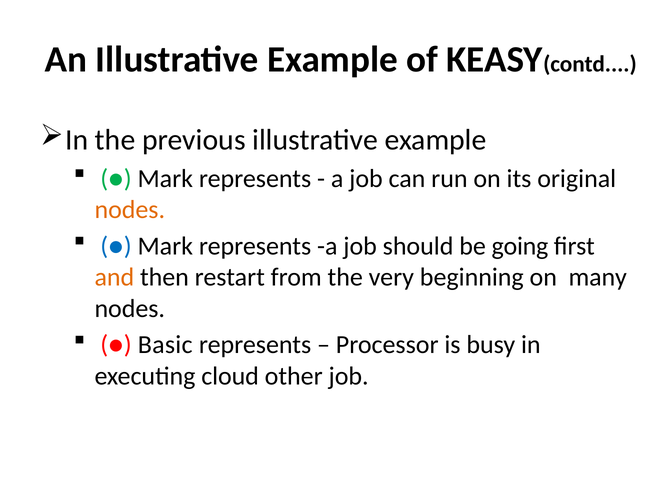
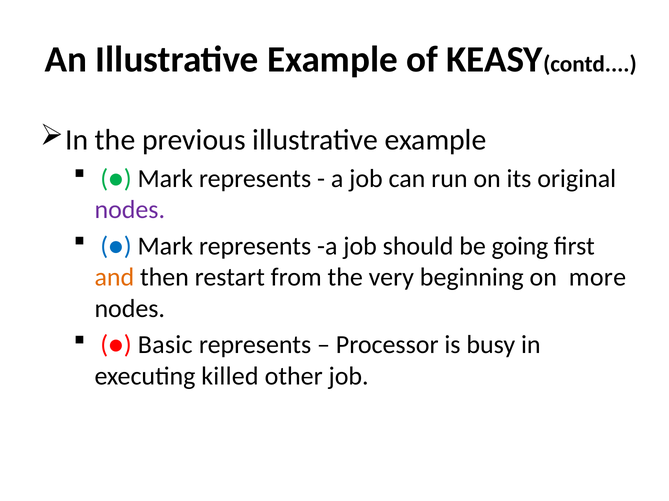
nodes at (130, 210) colour: orange -> purple
many: many -> more
cloud: cloud -> killed
